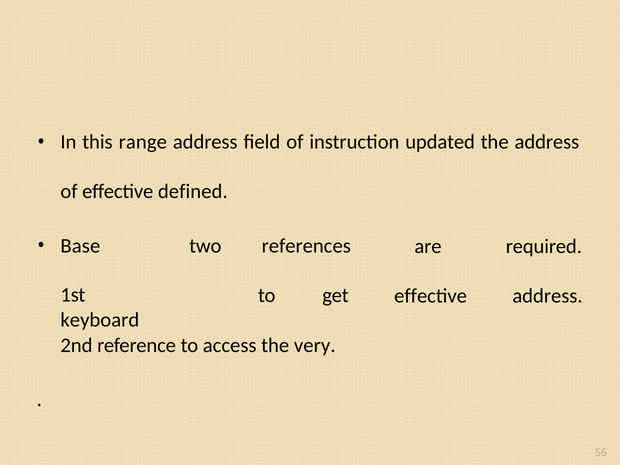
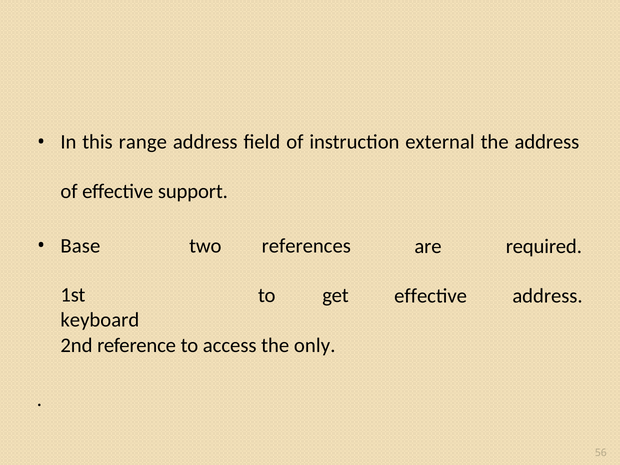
updated: updated -> external
defined: defined -> support
very: very -> only
